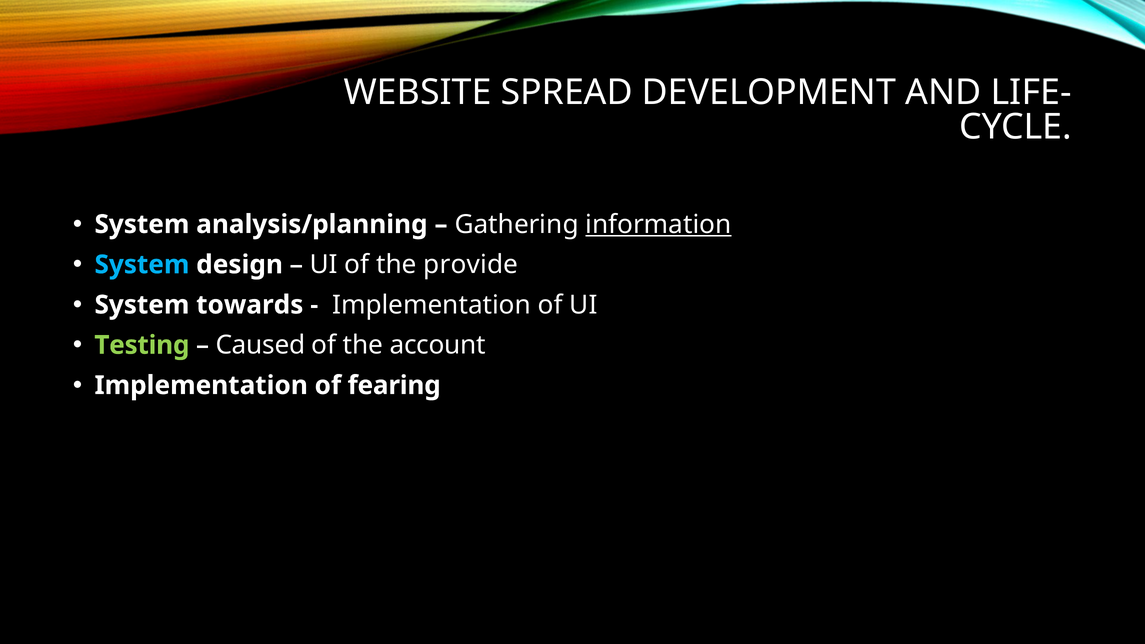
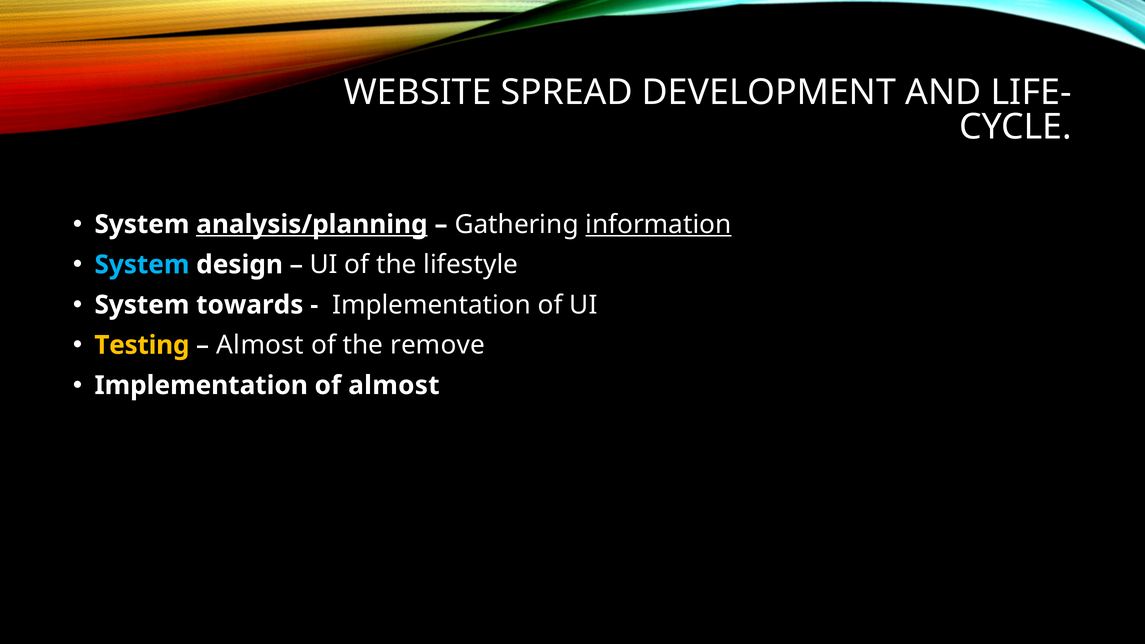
analysis/planning underline: none -> present
provide: provide -> lifestyle
Testing colour: light green -> yellow
Caused at (260, 345): Caused -> Almost
account: account -> remove
of fearing: fearing -> almost
